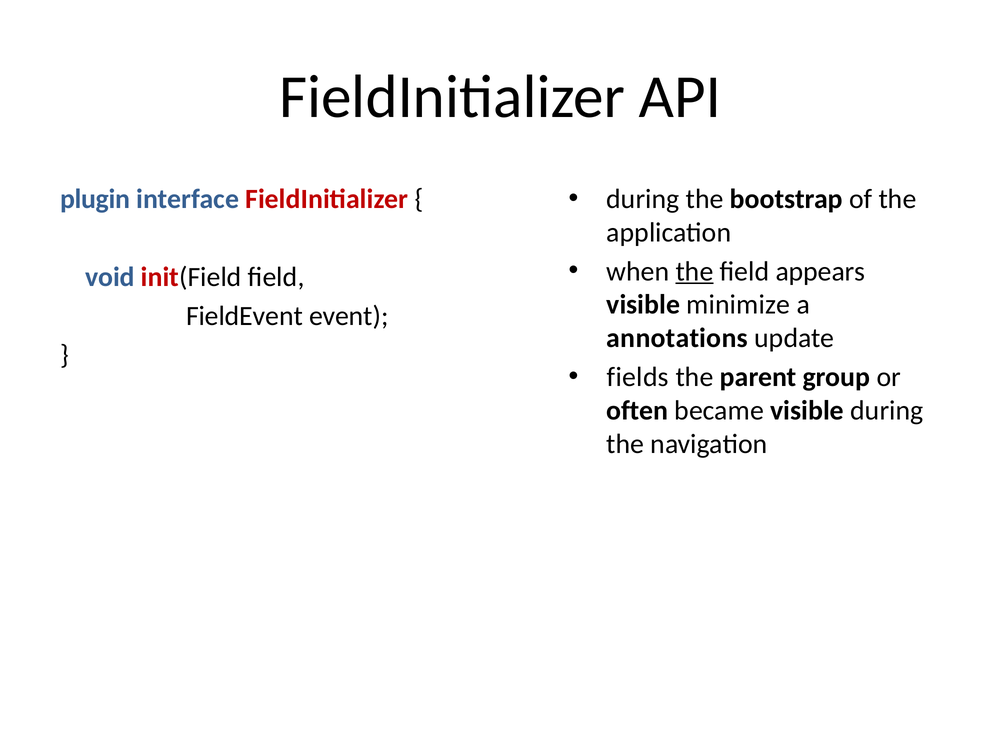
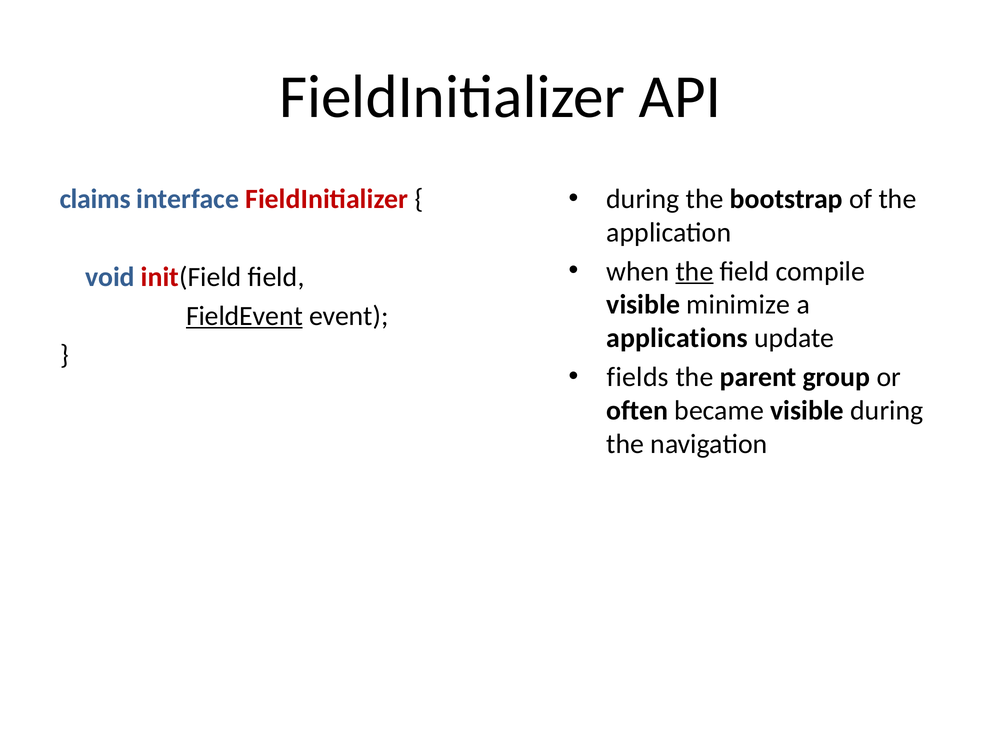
plugin: plugin -> claims
appears: appears -> compile
FieldEvent underline: none -> present
annotations: annotations -> applications
